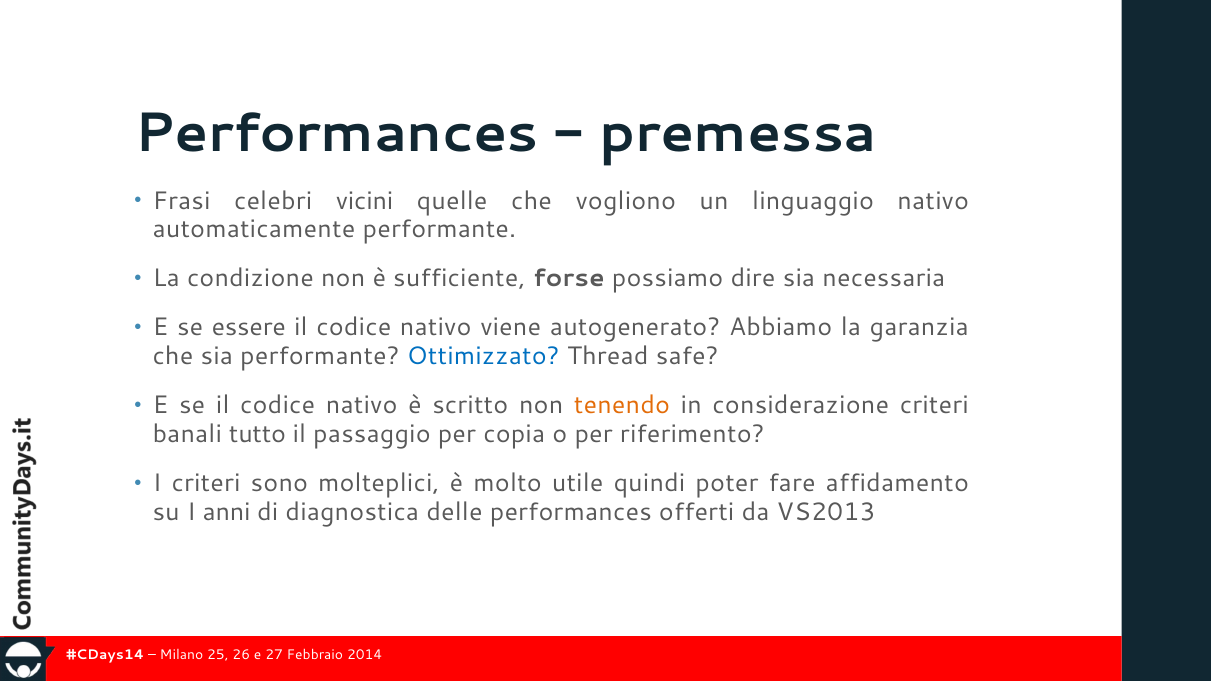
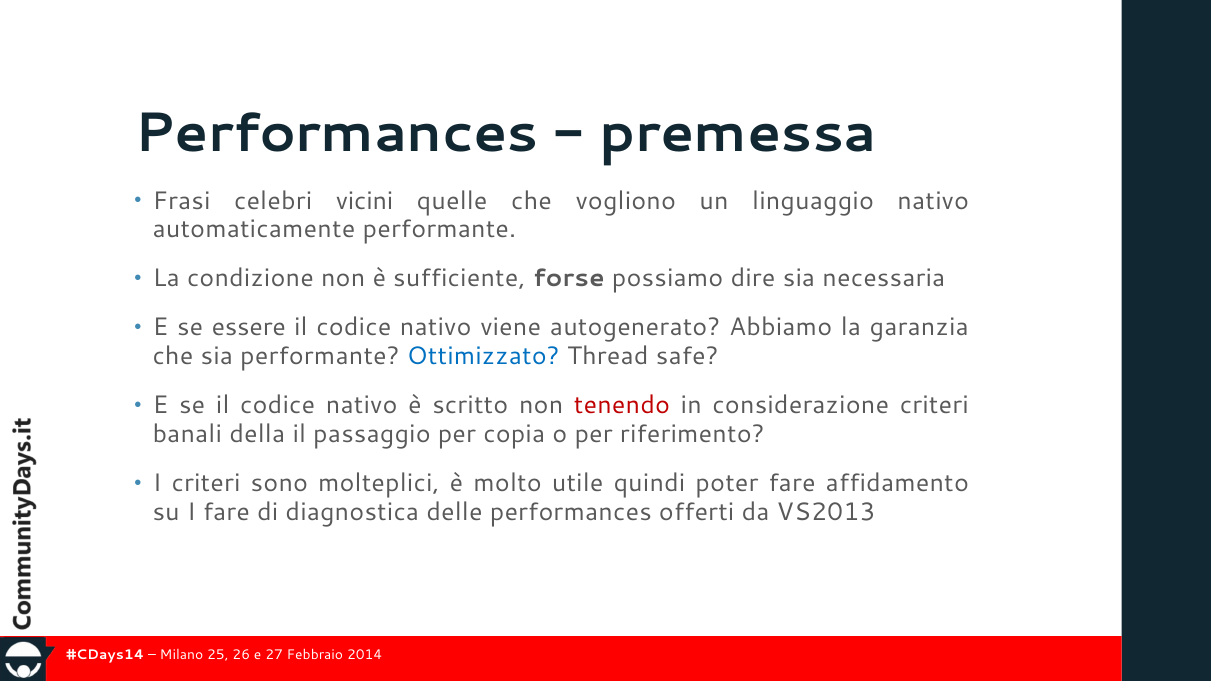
tenendo colour: orange -> red
tutto: tutto -> della
I anni: anni -> fare
